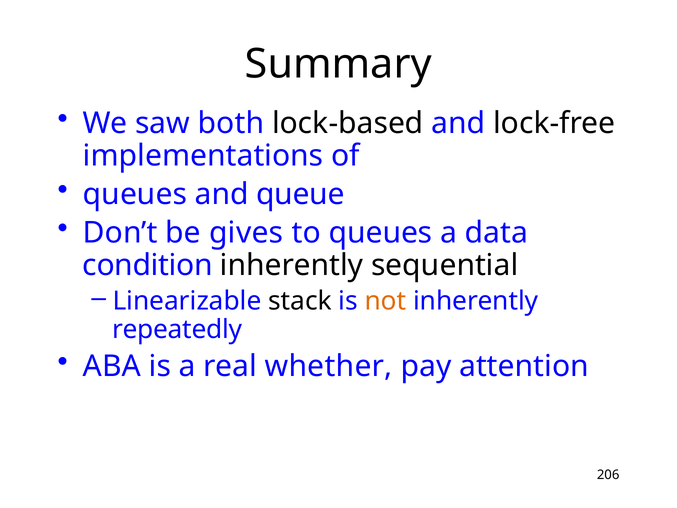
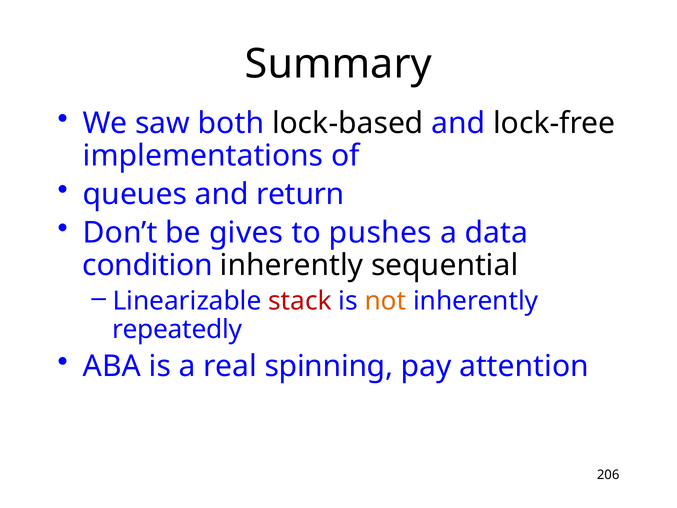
queue: queue -> return
to queues: queues -> pushes
stack colour: black -> red
whether: whether -> spinning
